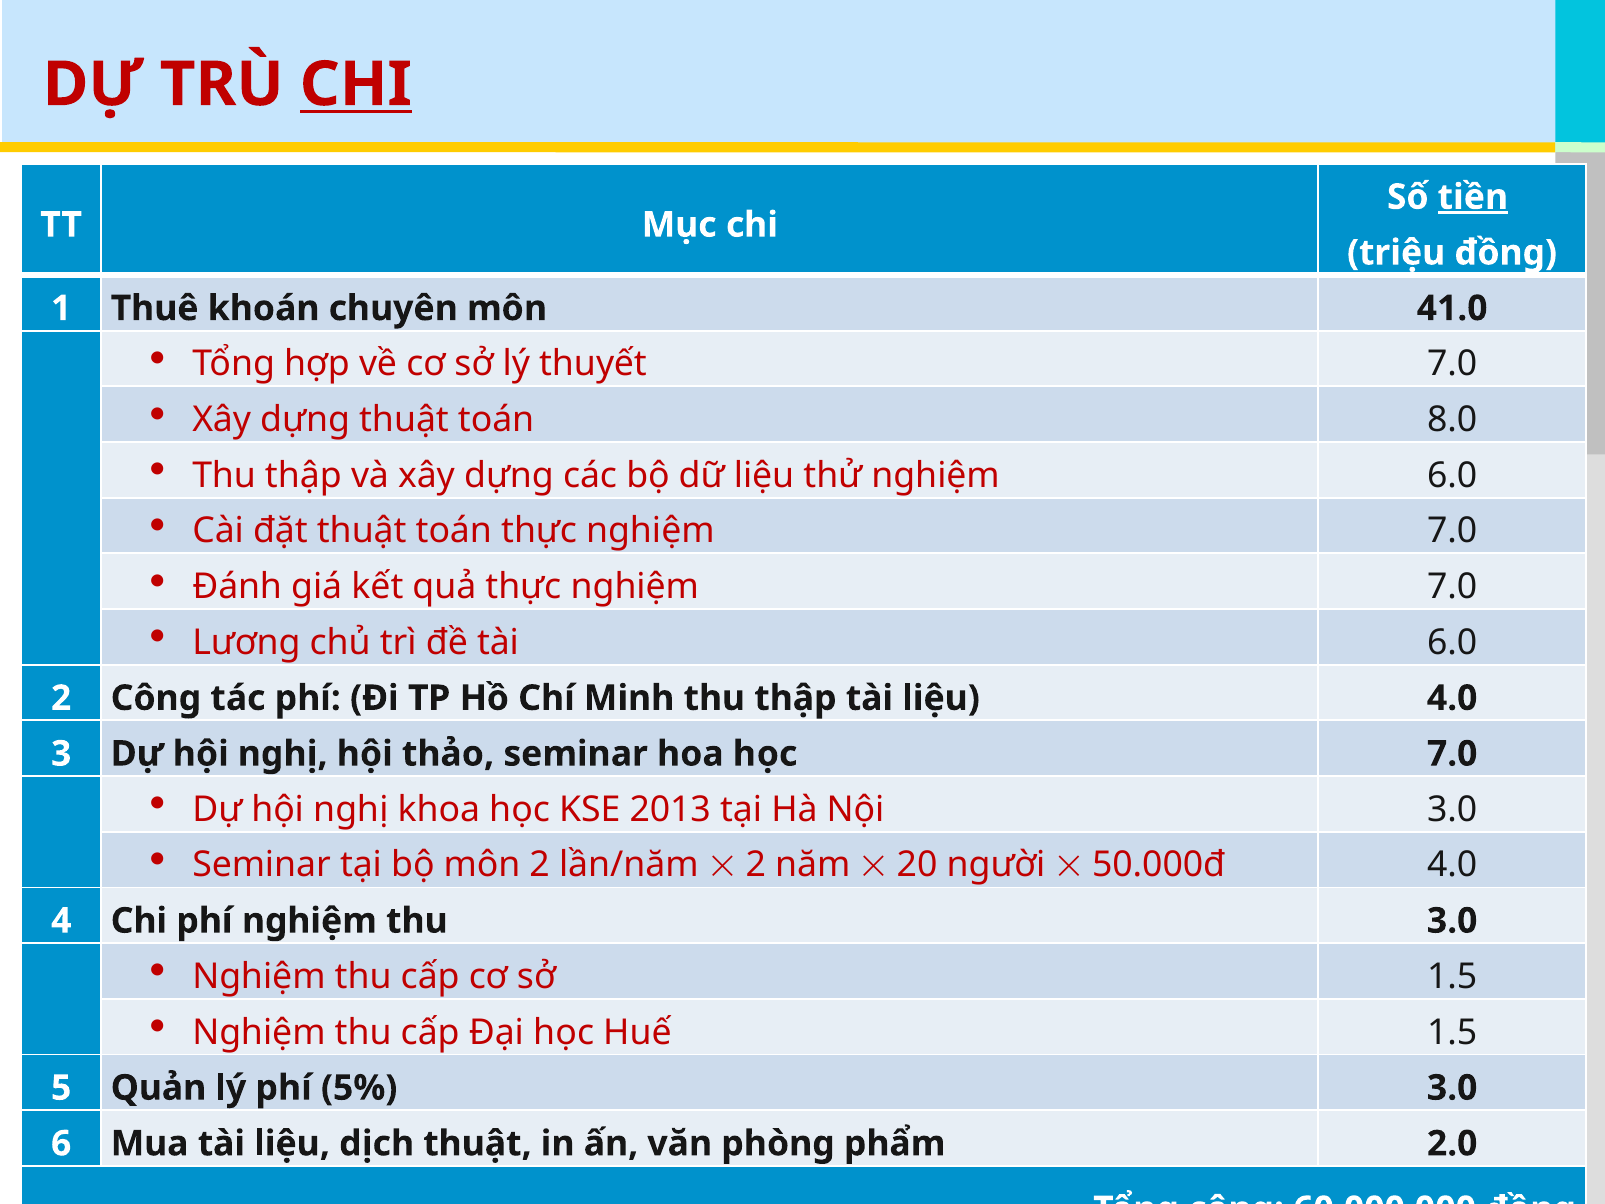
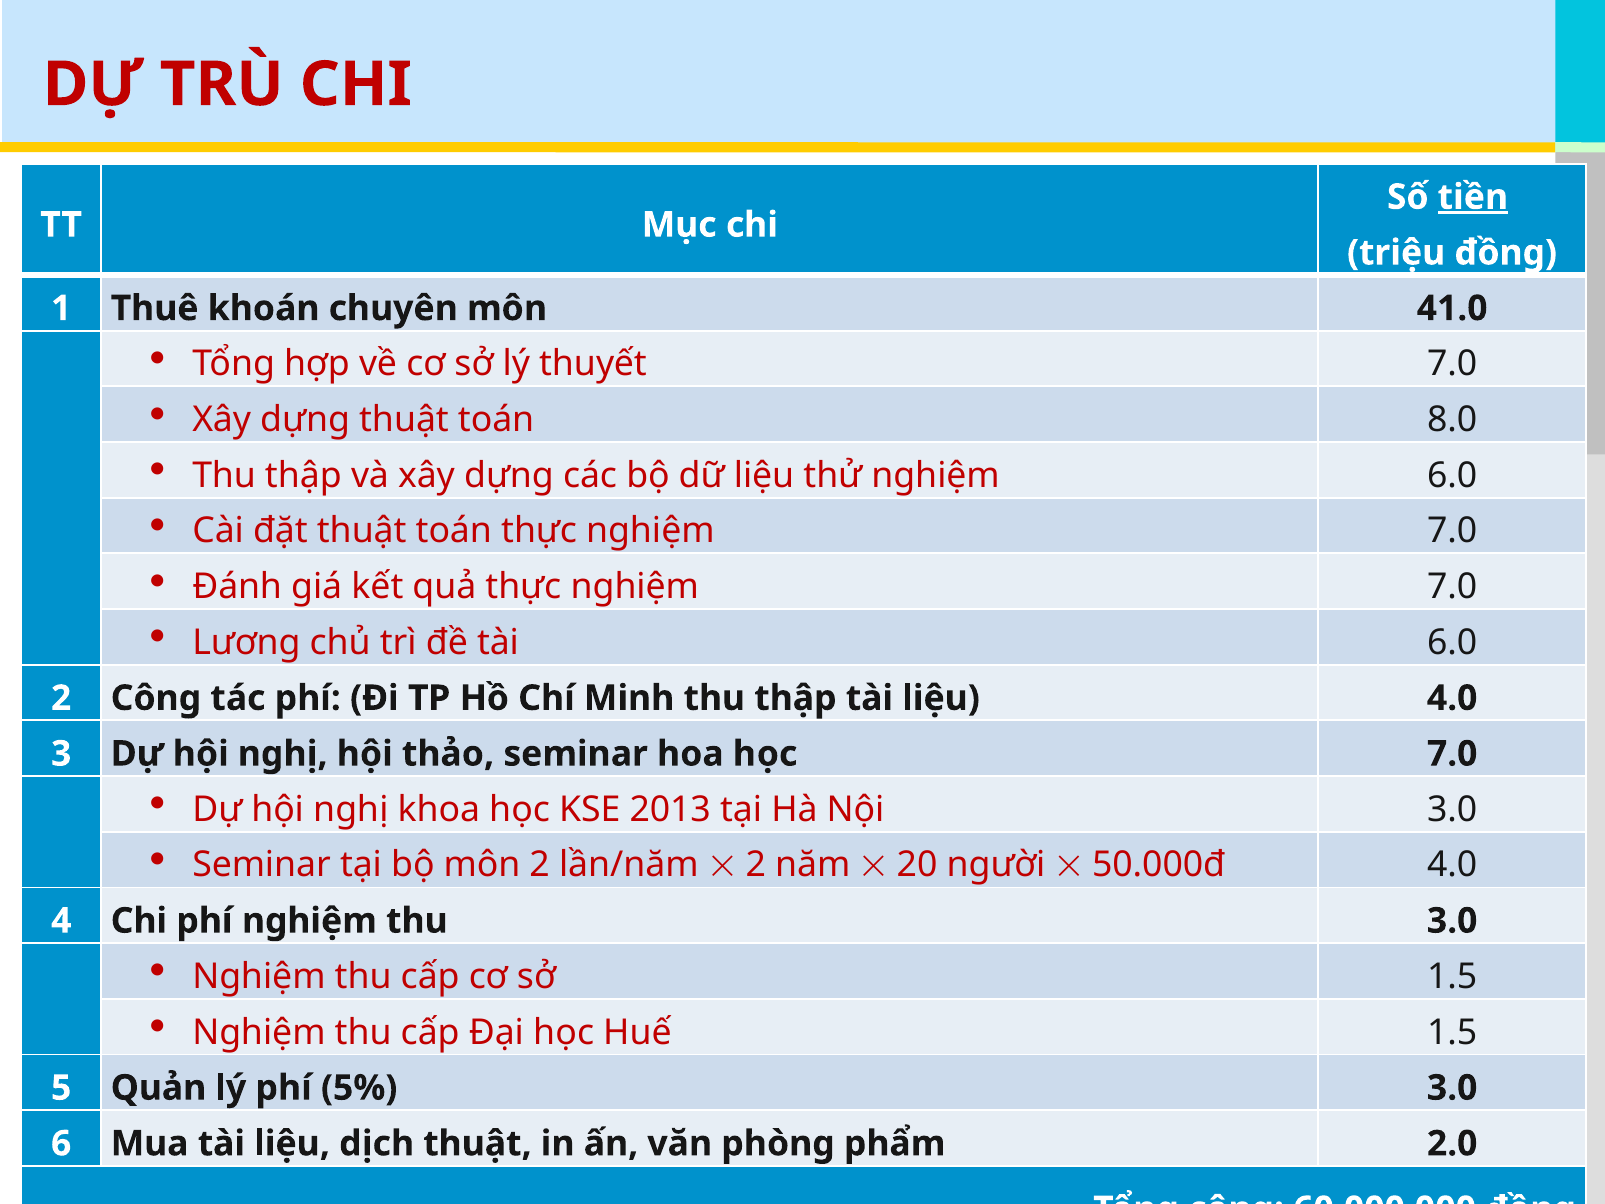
CHI at (356, 85) underline: present -> none
